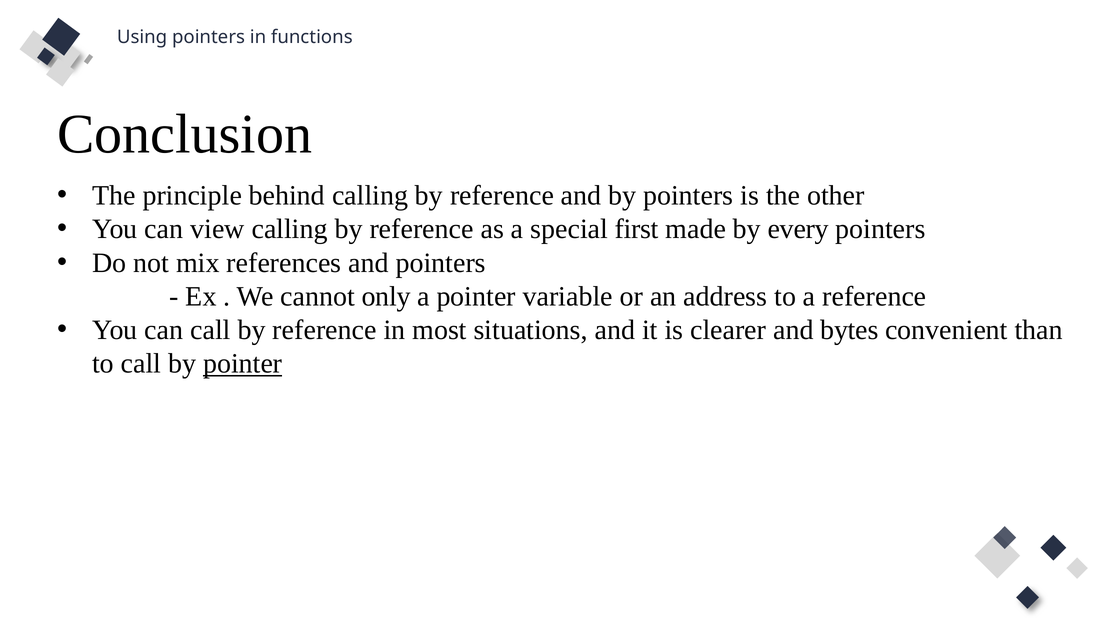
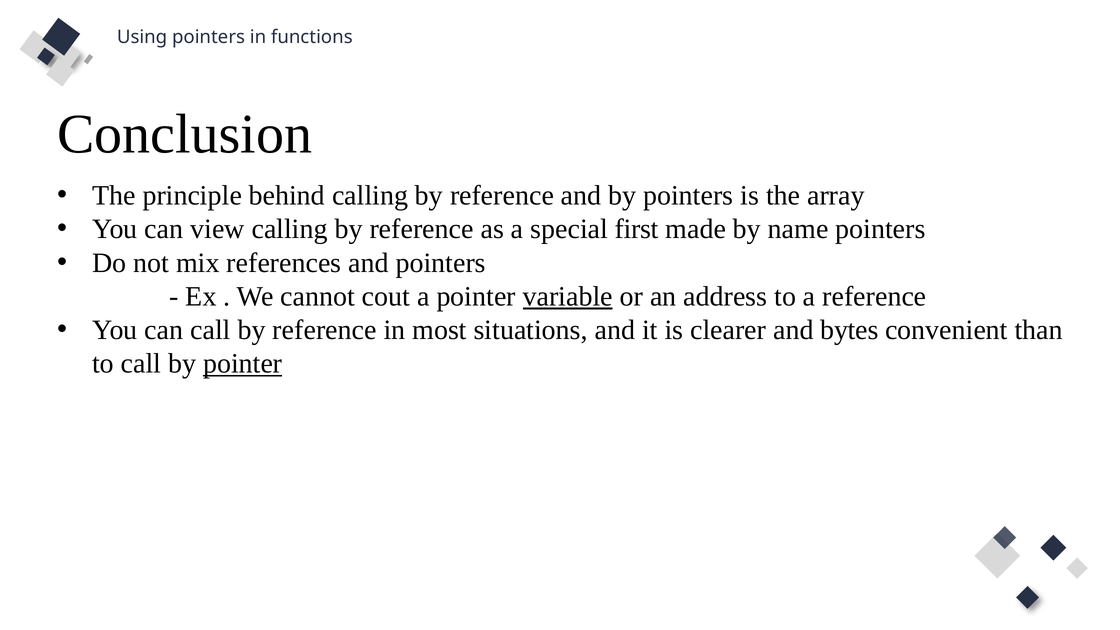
other: other -> array
every: every -> name
only: only -> cout
variable underline: none -> present
